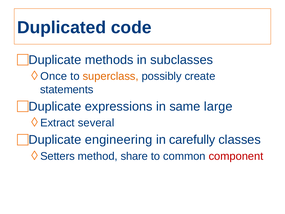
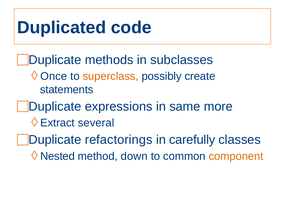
large: large -> more
engineering: engineering -> refactorings
Setters: Setters -> Nested
share: share -> down
component colour: red -> orange
